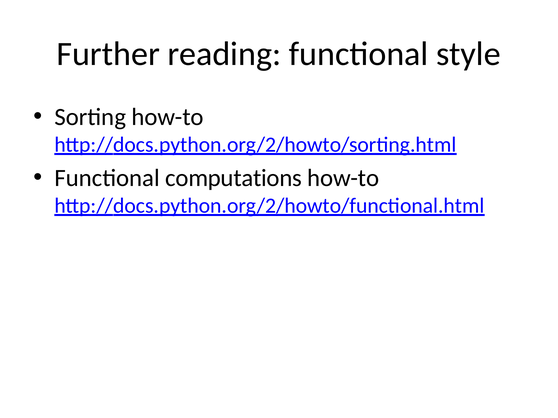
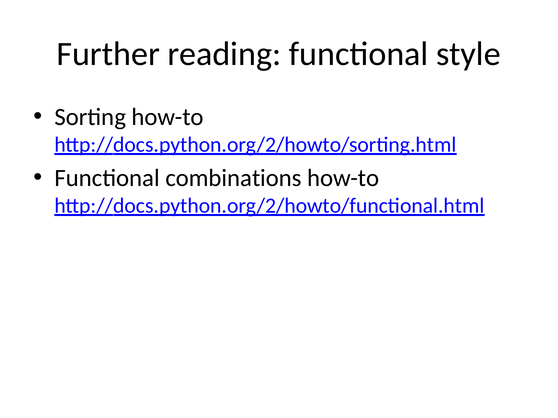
computations: computations -> combinations
